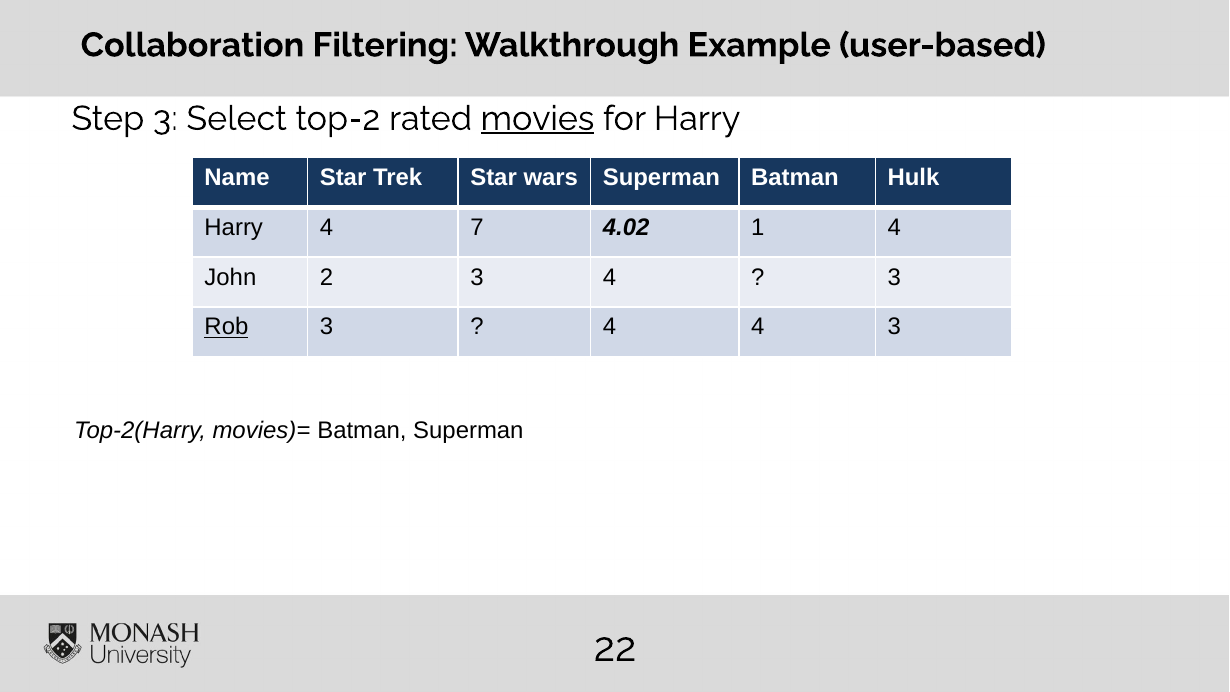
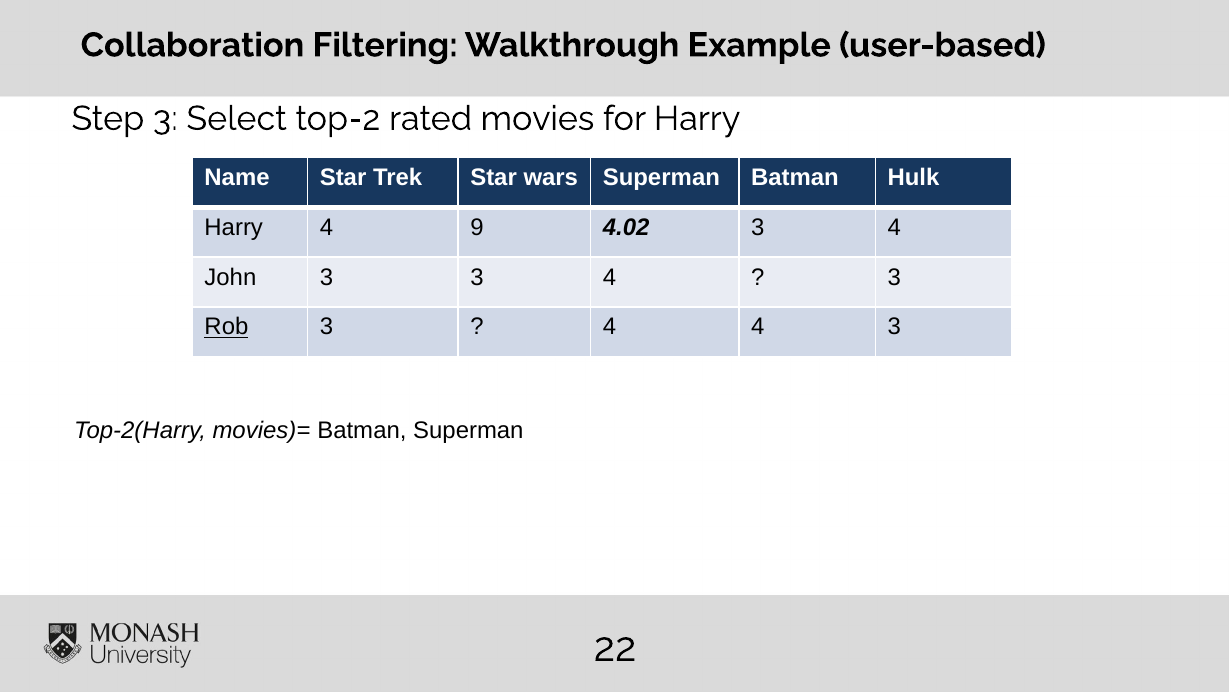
movies underline: present -> none
7: 7 -> 9
4.02 1: 1 -> 3
John 2: 2 -> 3
